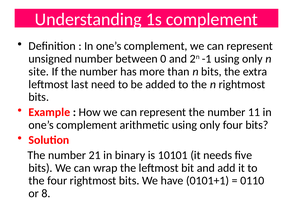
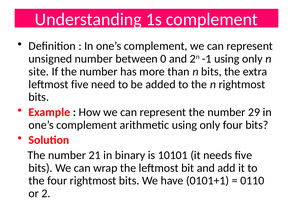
leftmost last: last -> five
11: 11 -> 29
8: 8 -> 2
